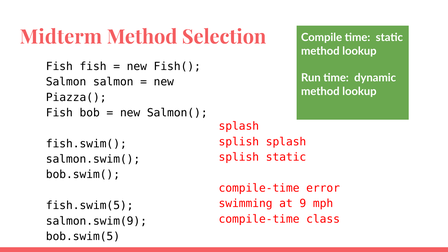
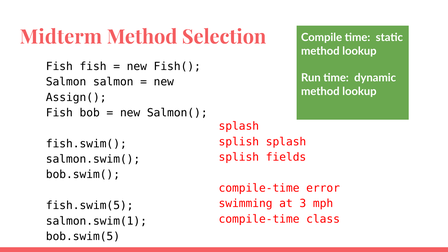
Piazza(: Piazza( -> Assign(
splish static: static -> fields
9: 9 -> 3
salmon.swim(9: salmon.swim(9 -> salmon.swim(1
